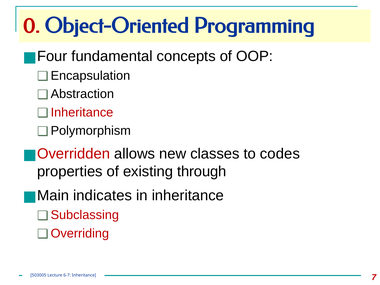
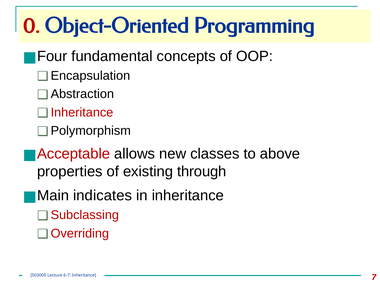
Overridden: Overridden -> Acceptable
codes: codes -> above
